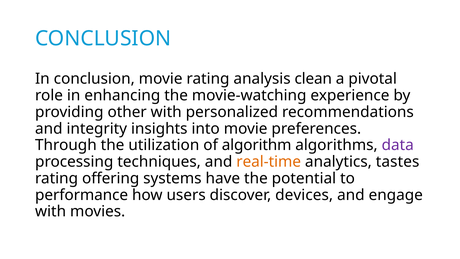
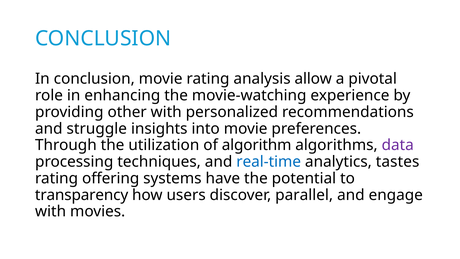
clean: clean -> allow
integrity: integrity -> struggle
real-time colour: orange -> blue
performance: performance -> transparency
devices: devices -> parallel
